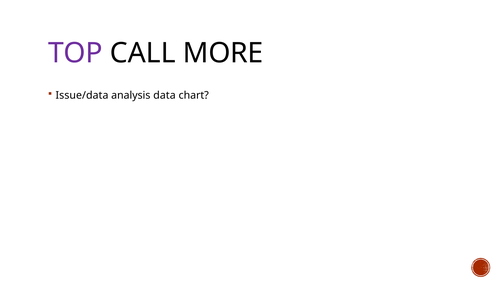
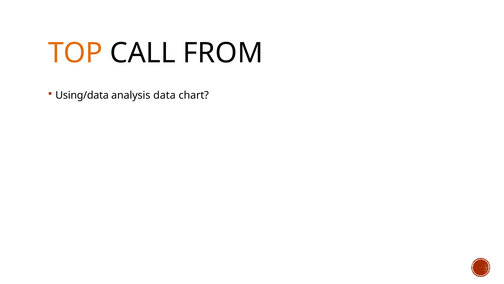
TOP colour: purple -> orange
MORE: MORE -> FROM
Issue/data: Issue/data -> Using/data
